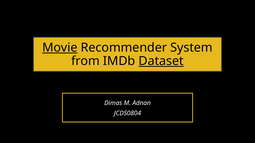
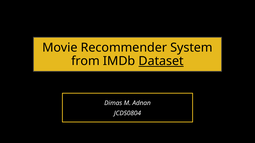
Movie underline: present -> none
